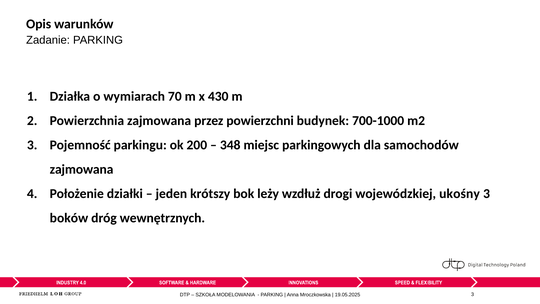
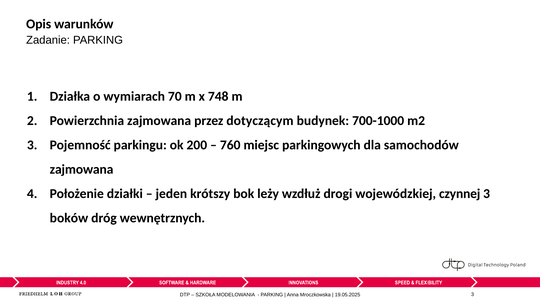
430: 430 -> 748
powierzchni: powierzchni -> dotyczącym
348: 348 -> 760
ukośny: ukośny -> czynnej
